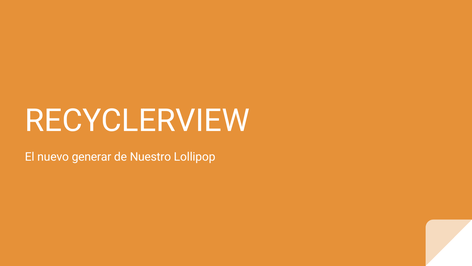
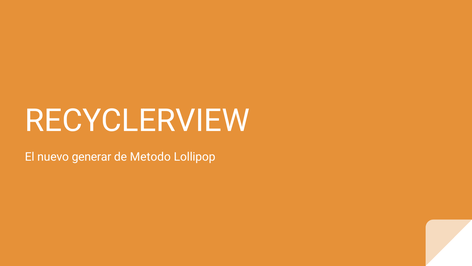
Nuestro: Nuestro -> Metodo
